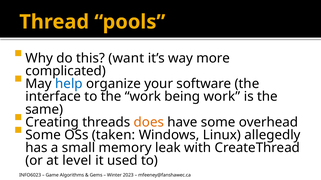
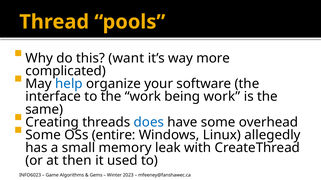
does colour: orange -> blue
taken: taken -> entire
level: level -> then
